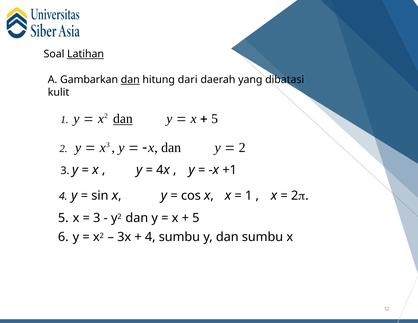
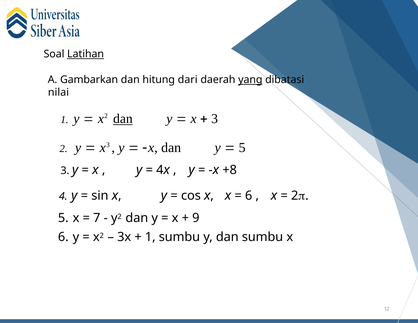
dan at (130, 80) underline: present -> none
yang underline: none -> present
kulit: kulit -> nilai
5 at (215, 119): 5 -> 3
2 at (242, 148): 2 -> 5
+1: +1 -> +8
1 at (249, 196): 1 -> 6
3 at (97, 218): 3 -> 7
5 at (196, 218): 5 -> 9
4 at (150, 237): 4 -> 1
